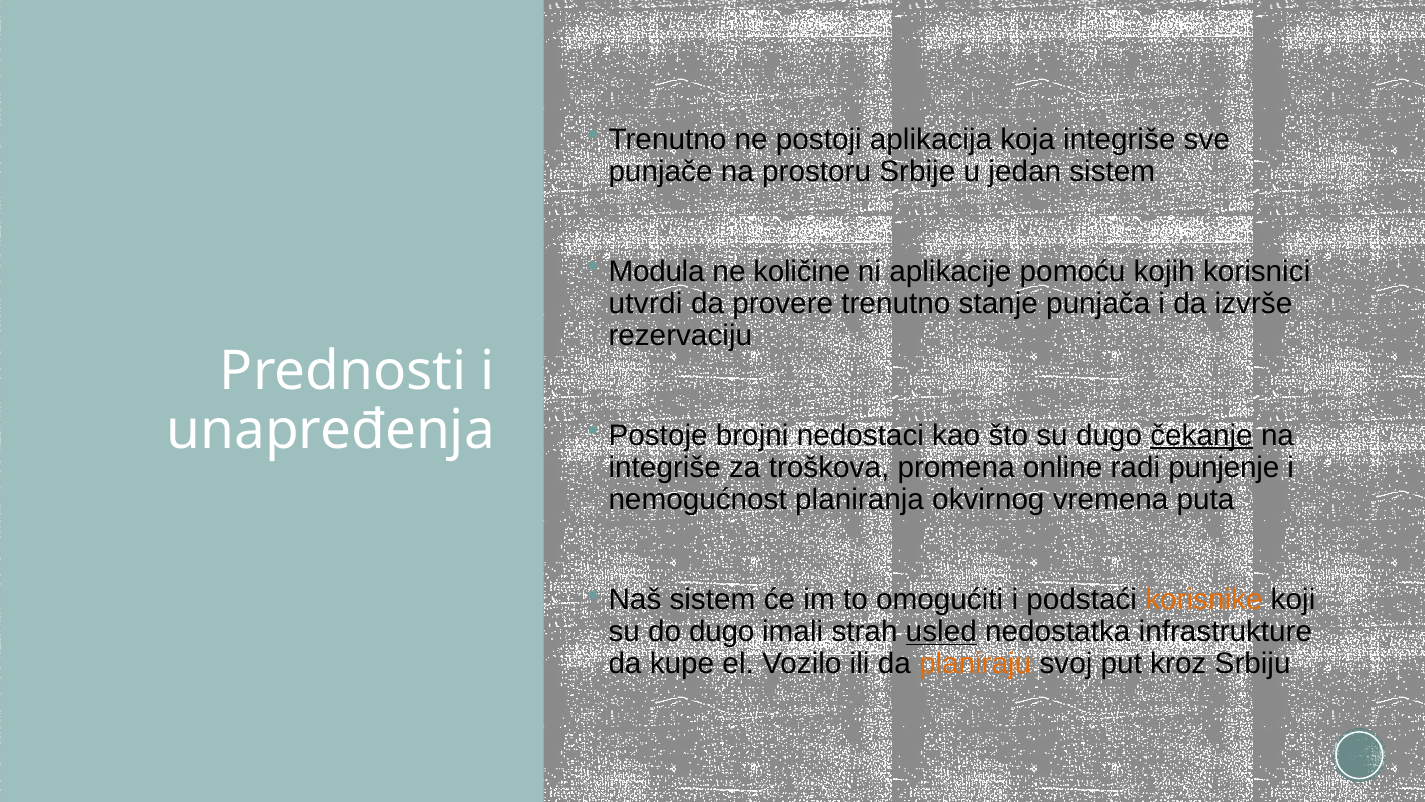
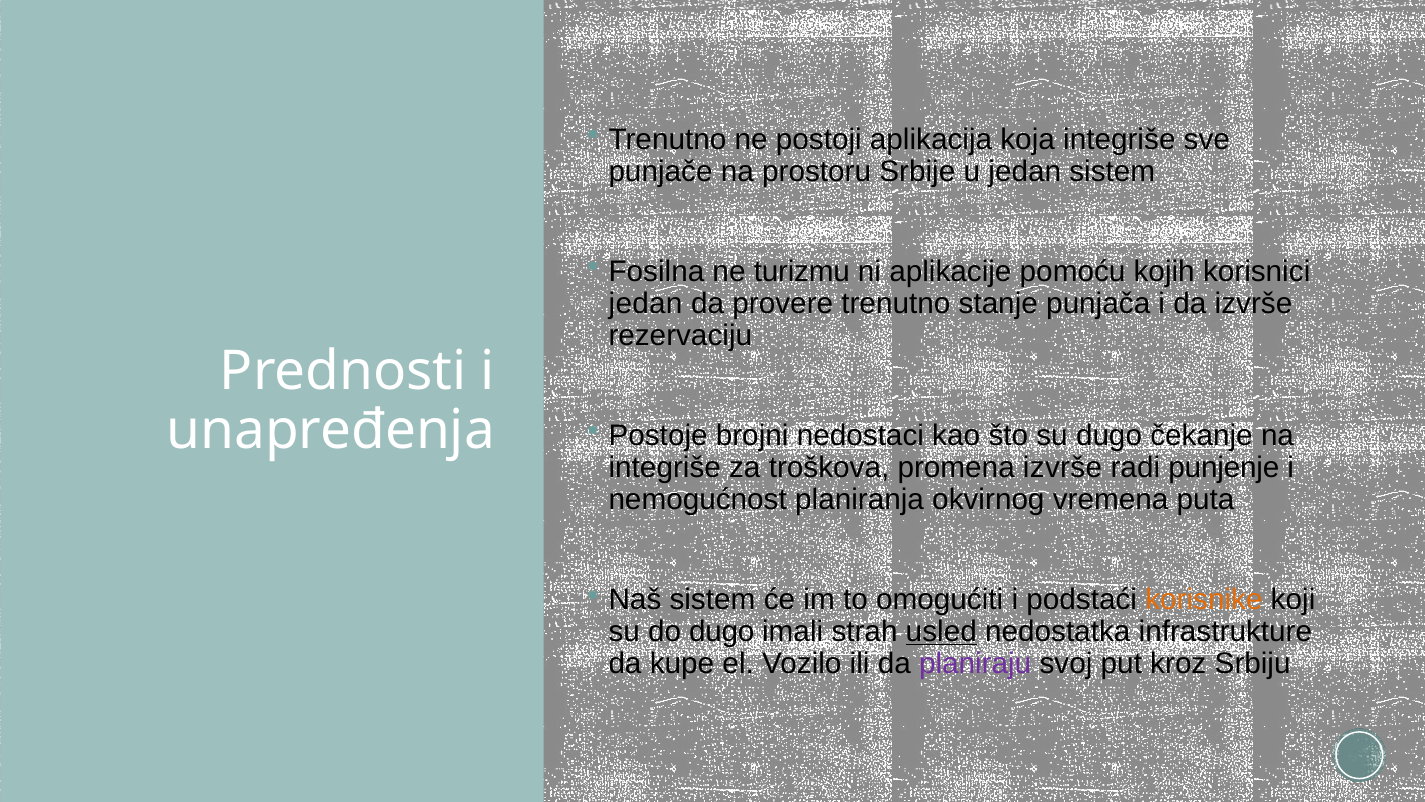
Modula: Modula -> Fosilna
količine: količine -> turizmu
utvrdi at (646, 303): utvrdi -> jedan
čekanje underline: present -> none
promena online: online -> izvrše
planiraju colour: orange -> purple
